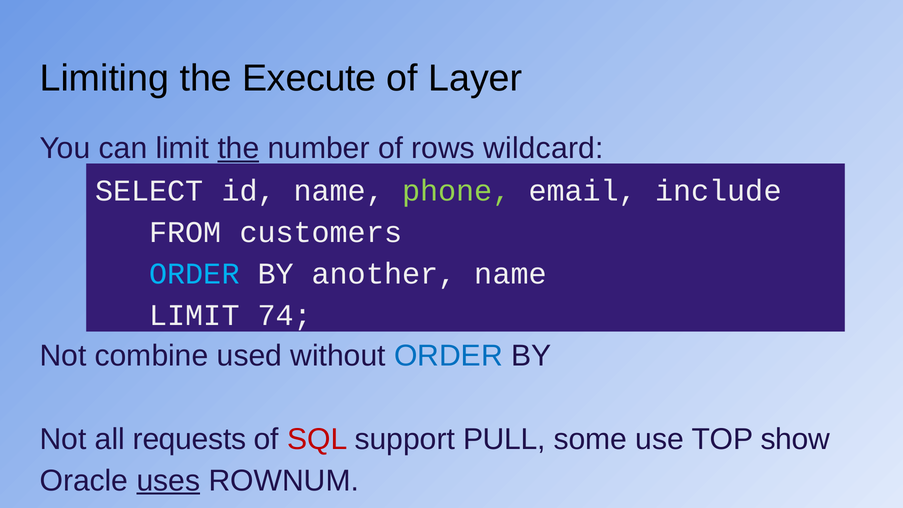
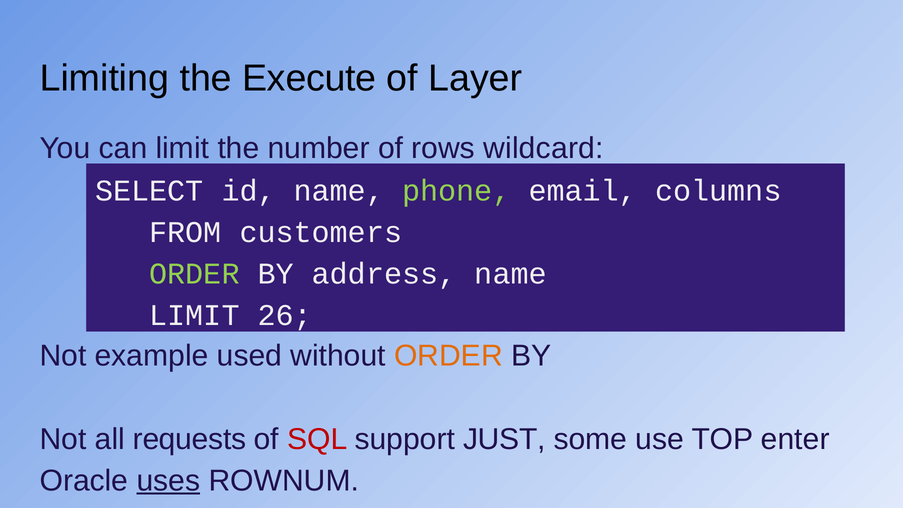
the at (238, 148) underline: present -> none
include: include -> columns
ORDER at (194, 274) colour: light blue -> light green
another: another -> address
74: 74 -> 26
combine: combine -> example
ORDER at (448, 356) colour: blue -> orange
PULL: PULL -> JUST
show: show -> enter
